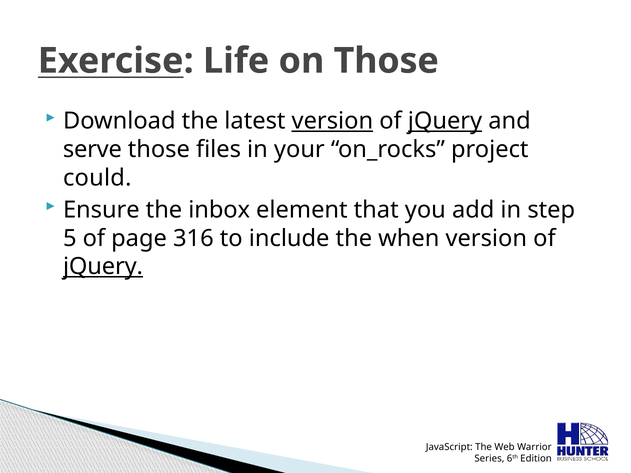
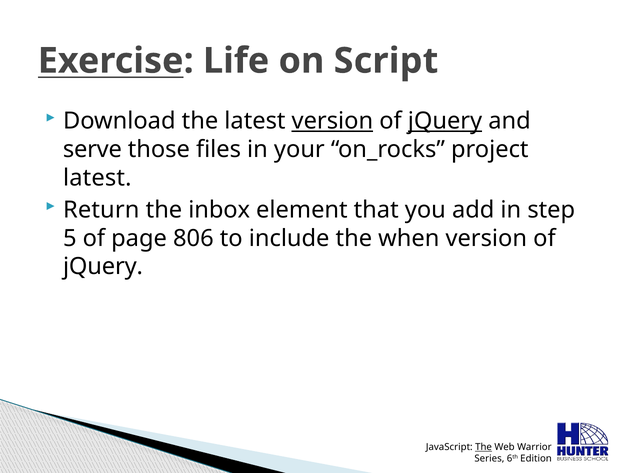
on Those: Those -> Script
could at (97, 178): could -> latest
Ensure: Ensure -> Return
316: 316 -> 806
jQuery at (103, 267) underline: present -> none
The at (484, 447) underline: none -> present
